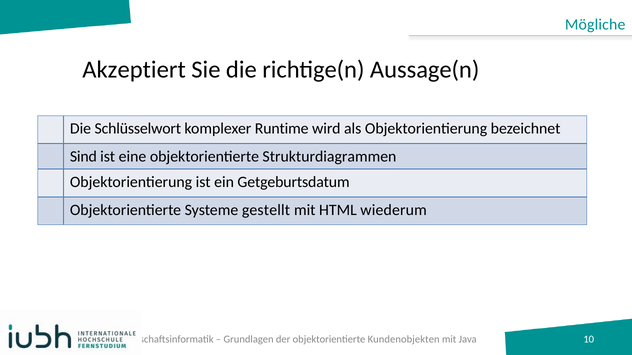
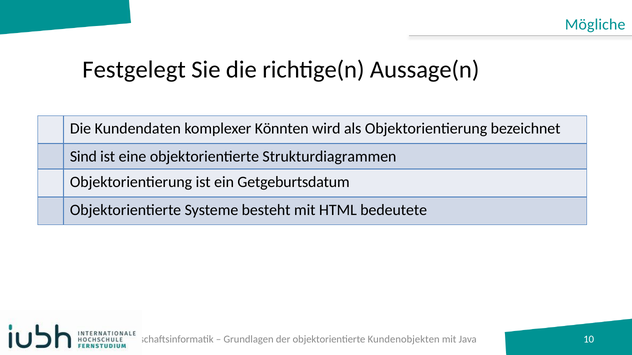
Akzeptiert: Akzeptiert -> Festgelegt
Schlüsselwort: Schlüsselwort -> Kundendaten
Runtime: Runtime -> Könnten
gestellt: gestellt -> besteht
wiederum: wiederum -> bedeutete
